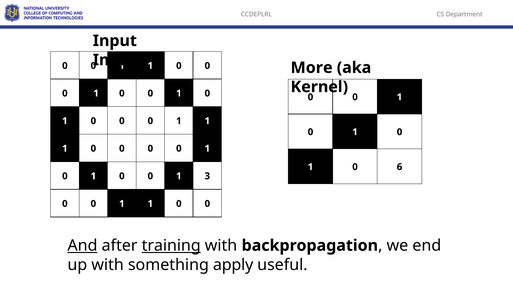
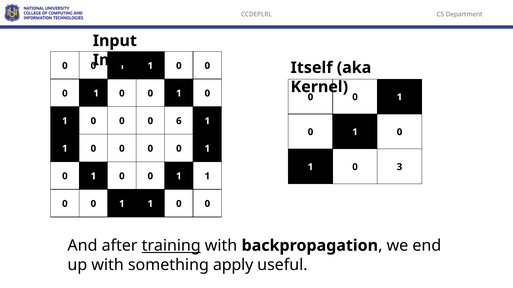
More: More -> Itself
1 at (179, 121): 1 -> 6
6: 6 -> 3
3 at (207, 176): 3 -> 1
And underline: present -> none
